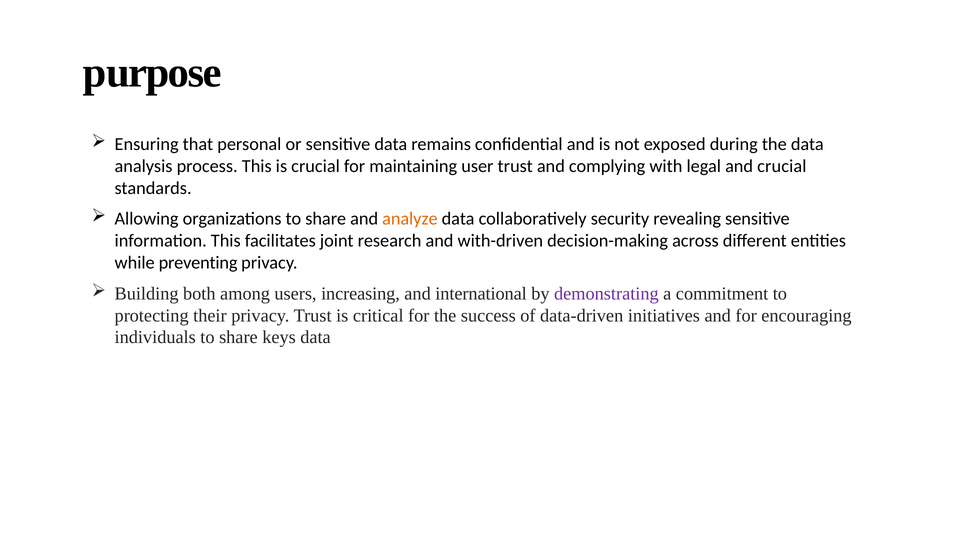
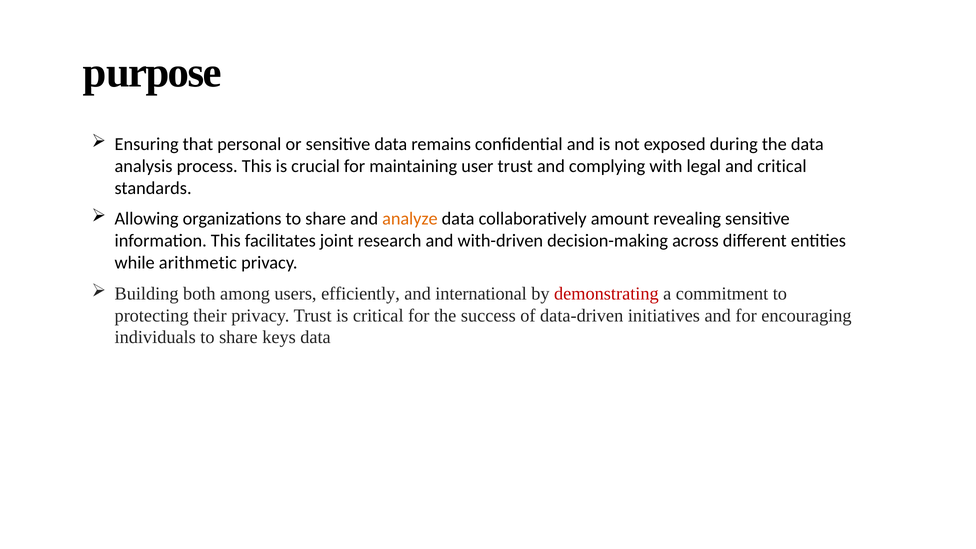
and crucial: crucial -> critical
security: security -> amount
preventing: preventing -> arithmetic
increasing: increasing -> efficiently
demonstrating colour: purple -> red
